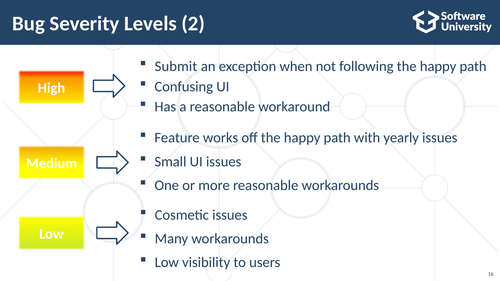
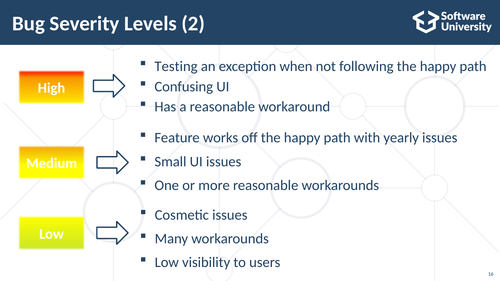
Submit: Submit -> Testing
